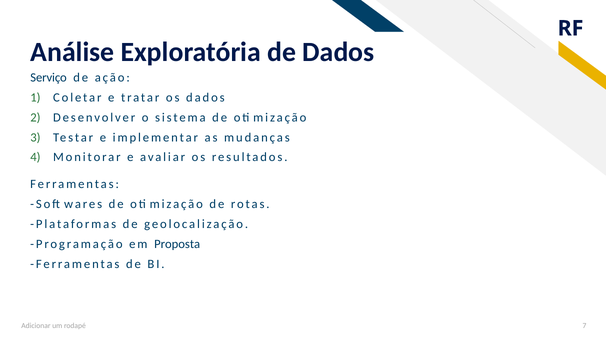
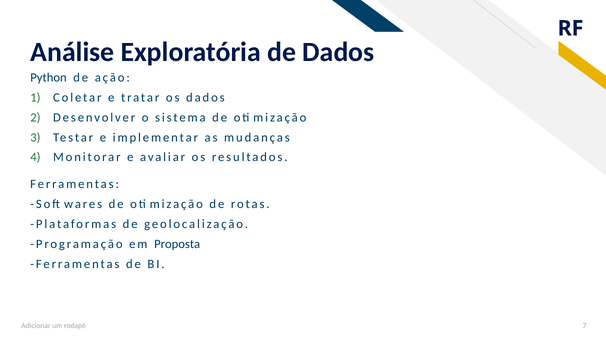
Serviço: Serviço -> Python
